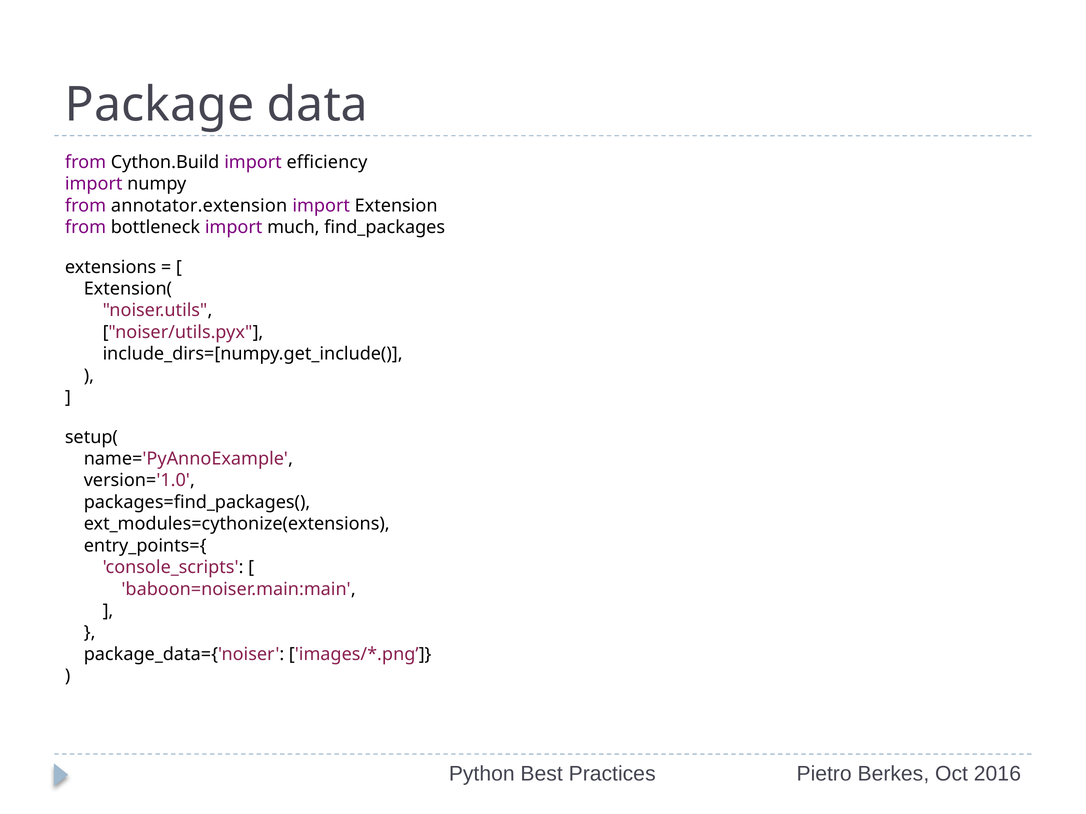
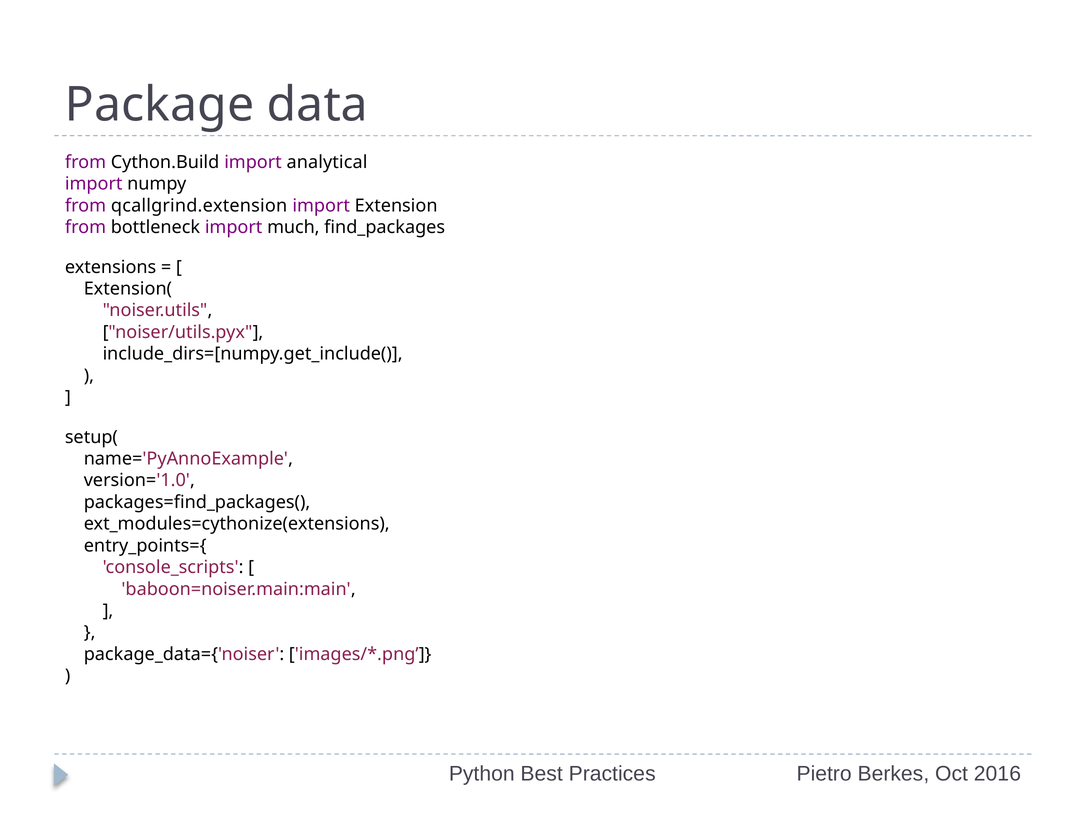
efficiency: efficiency -> analytical
annotator.extension: annotator.extension -> qcallgrind.extension
